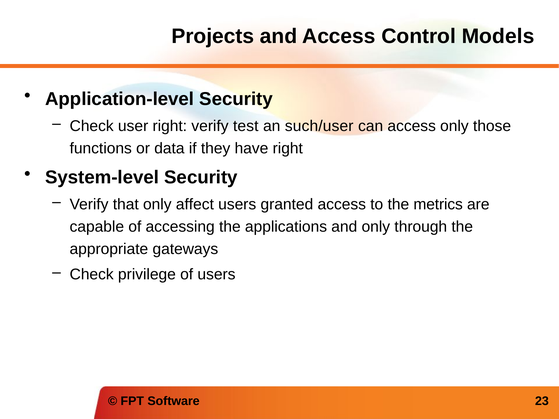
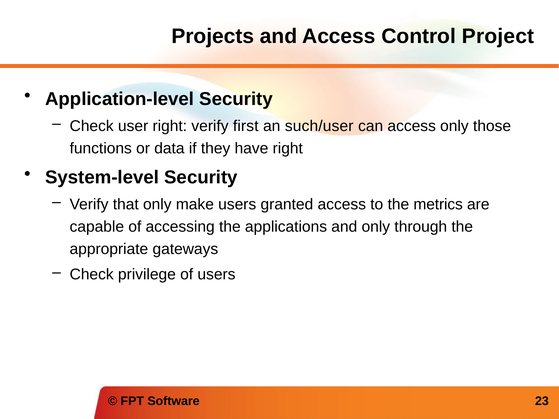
Models: Models -> Project
test: test -> first
affect: affect -> make
